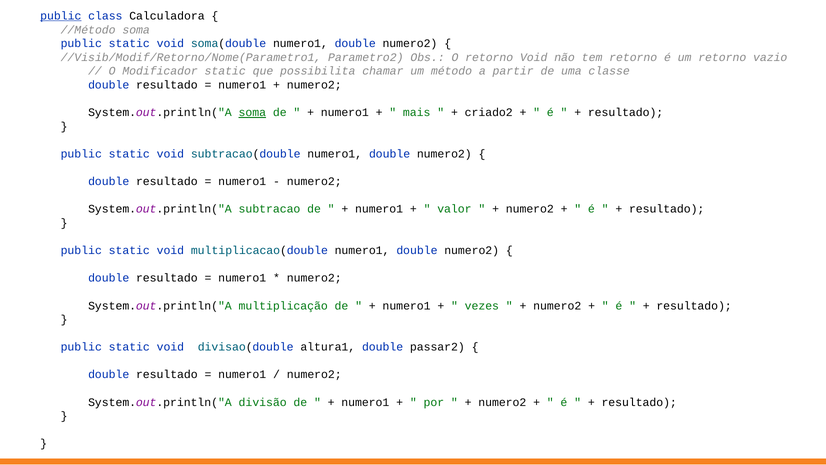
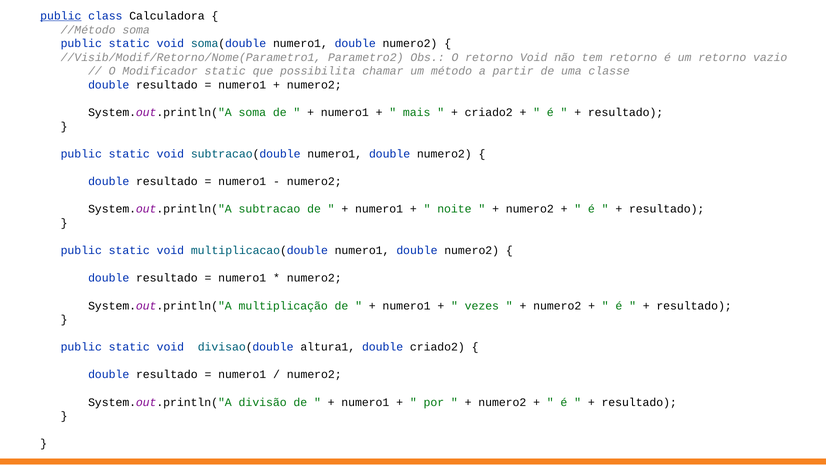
soma at (252, 112) underline: present -> none
valor: valor -> noite
double passar2: passar2 -> criado2
